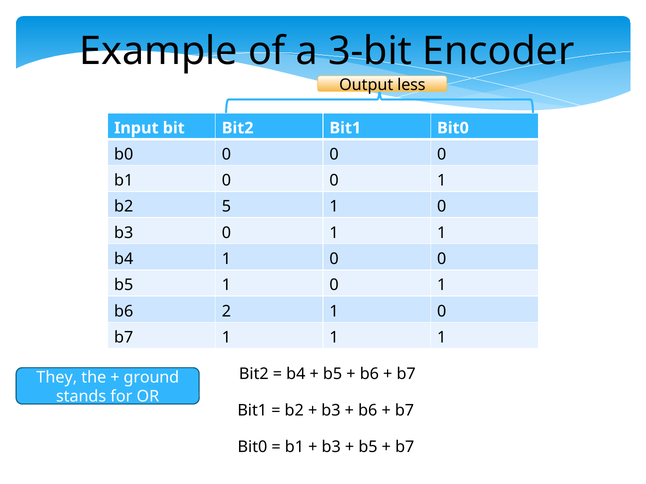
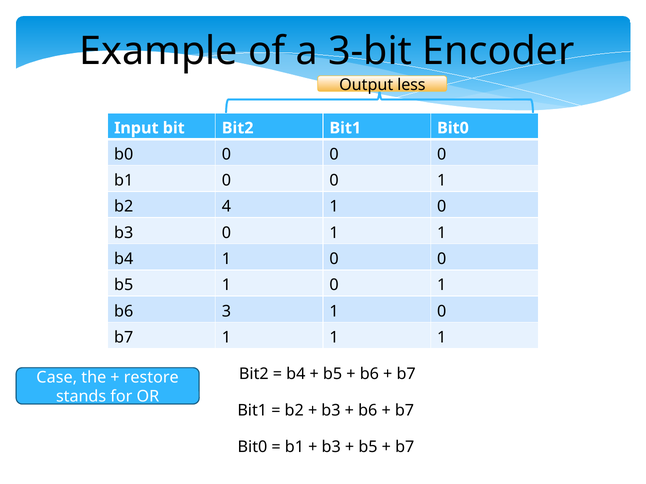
5: 5 -> 4
2: 2 -> 3
They: They -> Case
ground: ground -> restore
